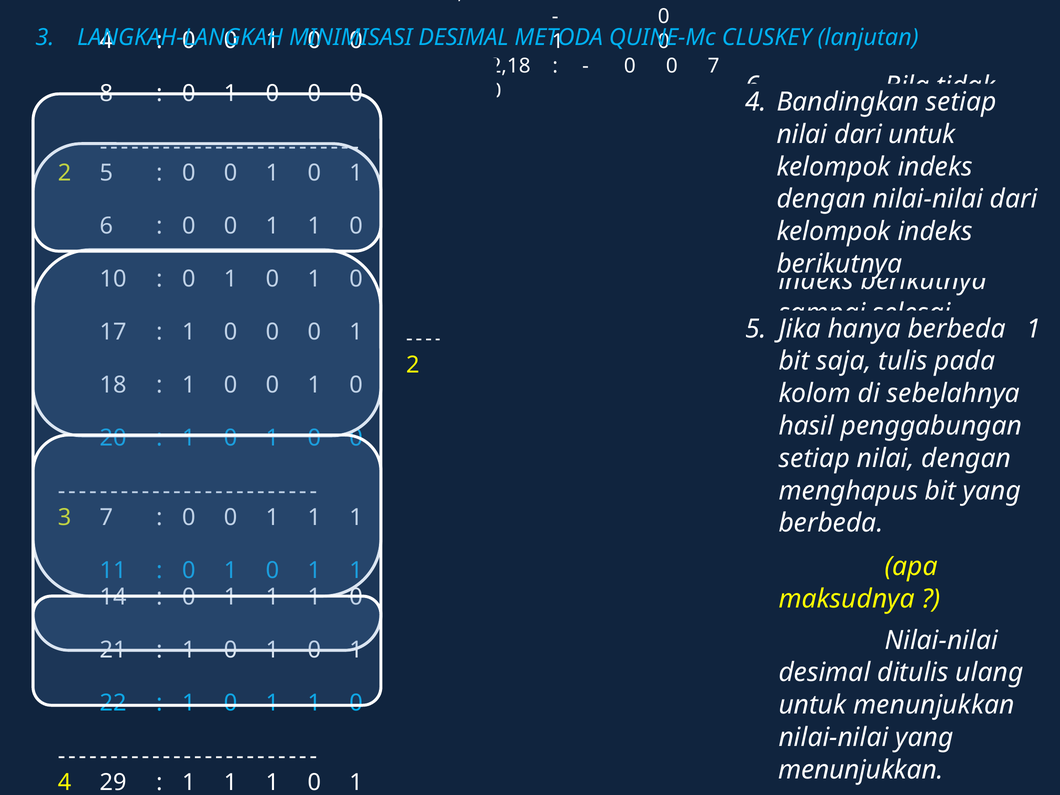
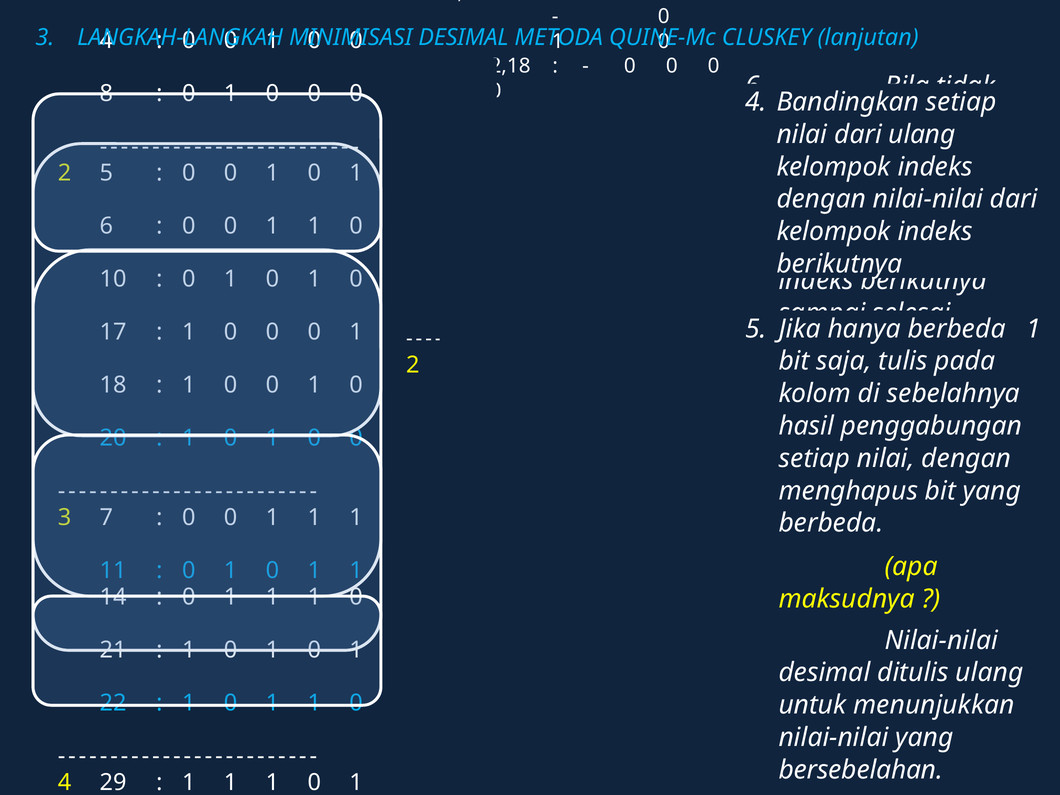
7 at (714, 66): 7 -> 0
untuk at (922, 134): untuk -> ulang
menunjukkan at (861, 770): menunjukkan -> bersebelahan
